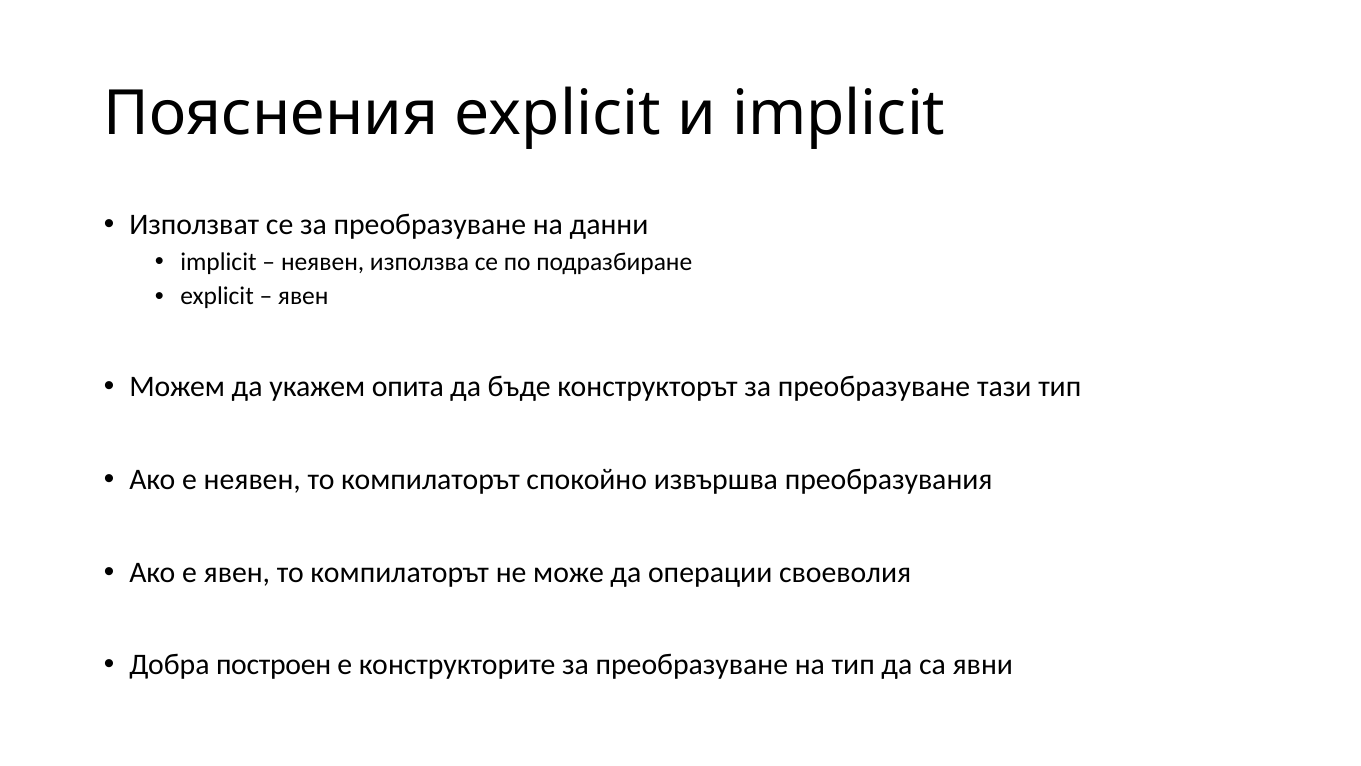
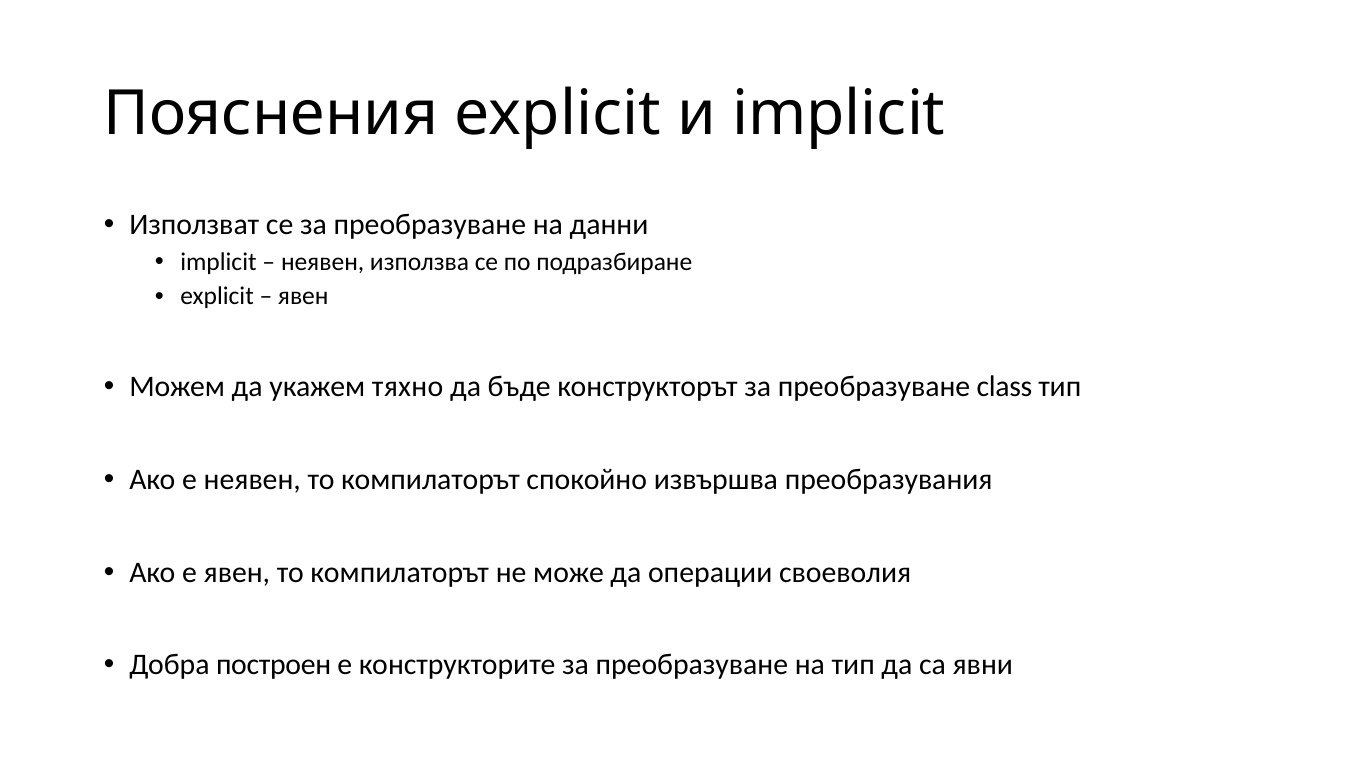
опита: опита -> тяхно
тази: тази -> class
